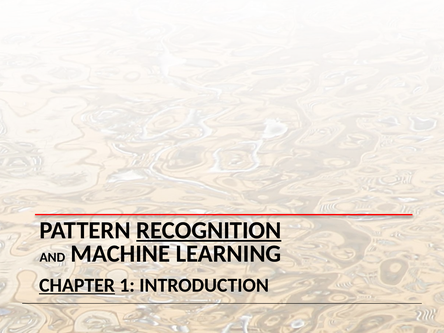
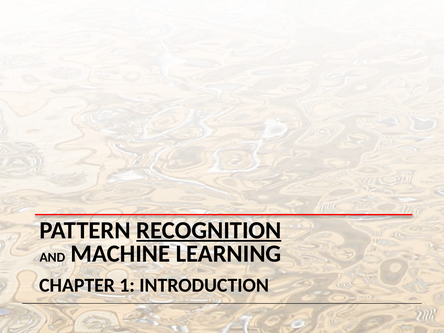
CHAPTER underline: present -> none
